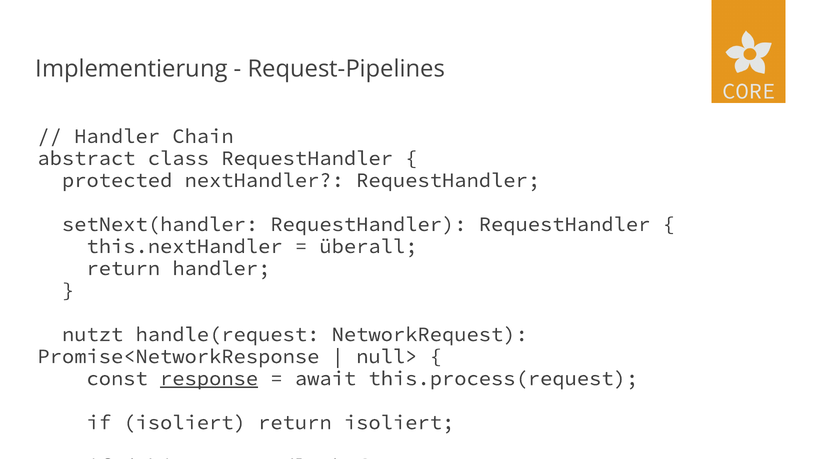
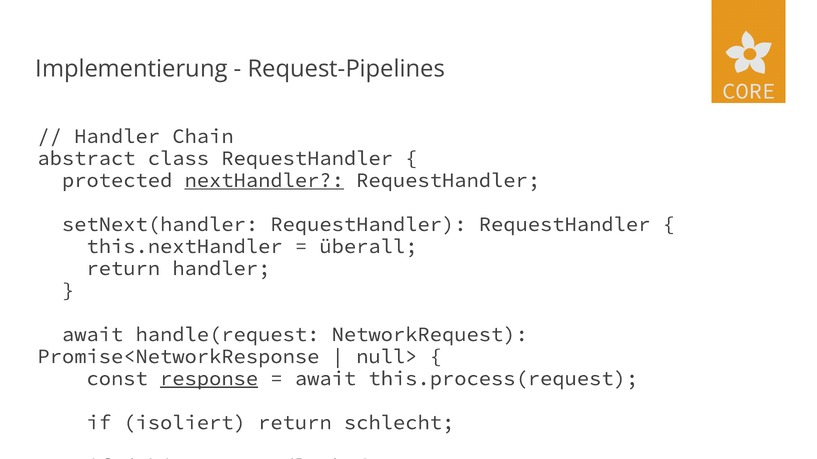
nextHandler underline: none -> present
nutzt at (93, 335): nutzt -> await
return isoliert: isoliert -> schlecht
